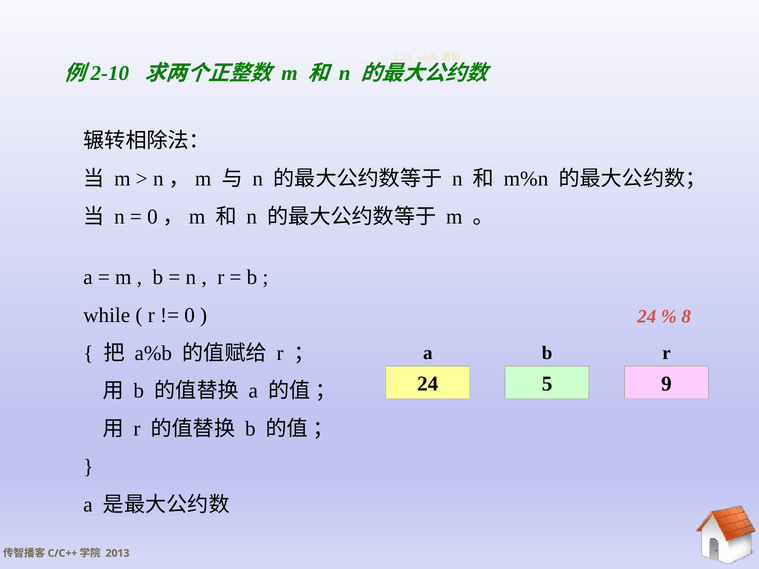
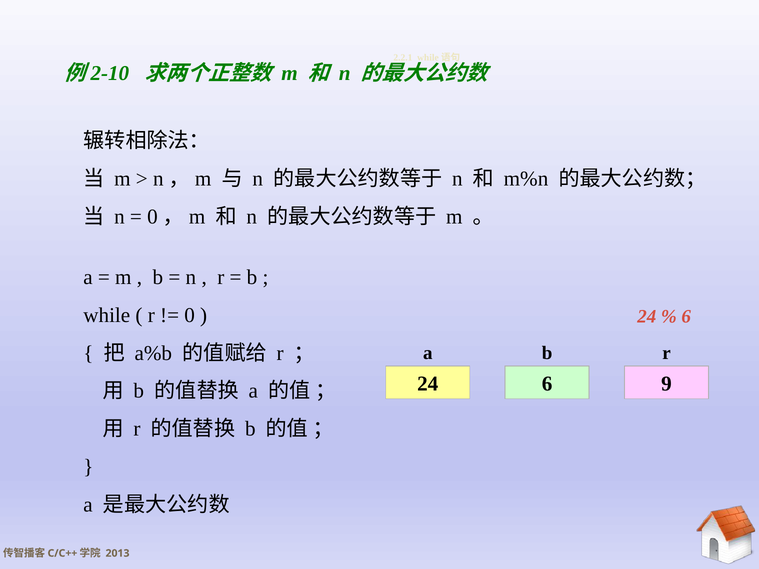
8 at (686, 317): 8 -> 6
24 5: 5 -> 6
